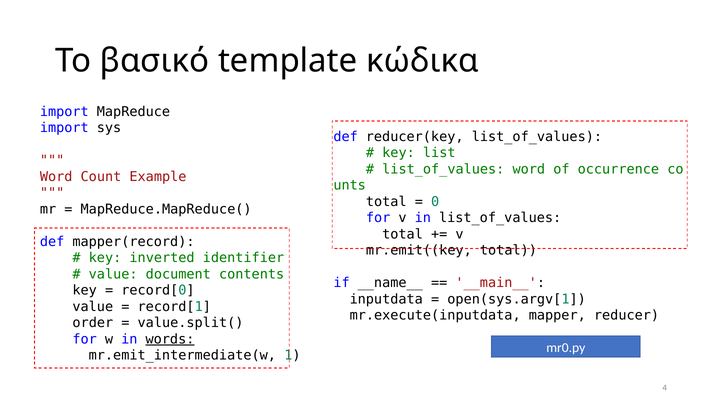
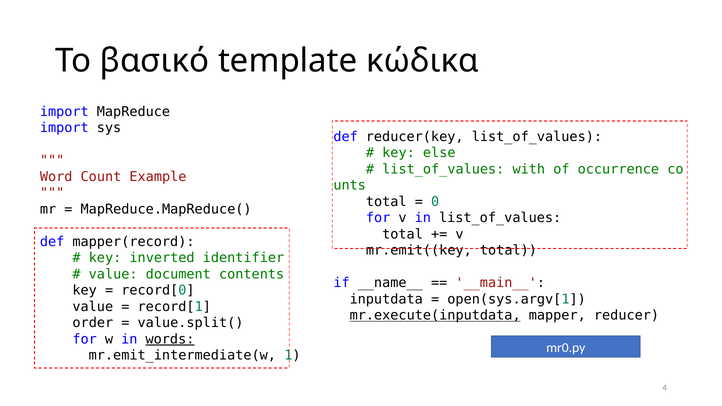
list: list -> else
list_of_values word: word -> with
mr.execute(inputdata underline: none -> present
